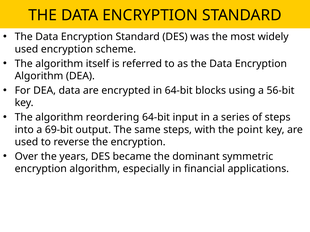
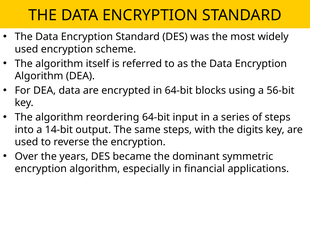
69-bit: 69-bit -> 14-bit
point: point -> digits
